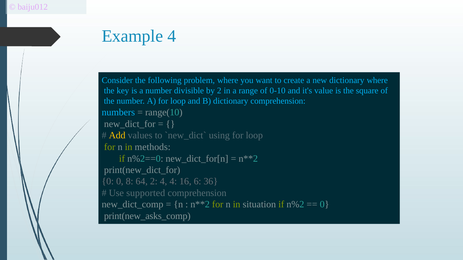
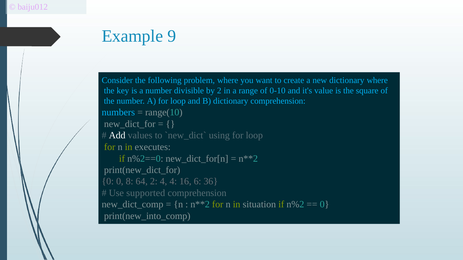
Example 4: 4 -> 9
Add colour: yellow -> white
methods: methods -> executes
print(new_asks_comp: print(new_asks_comp -> print(new_into_comp
